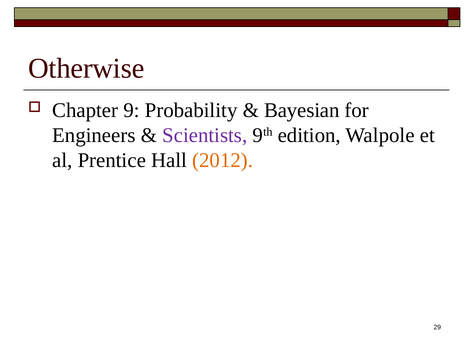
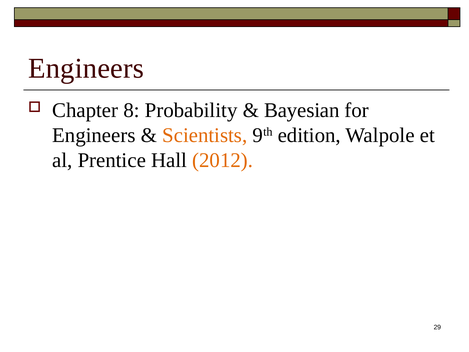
Otherwise at (86, 68): Otherwise -> Engineers
9: 9 -> 8
Scientists colour: purple -> orange
